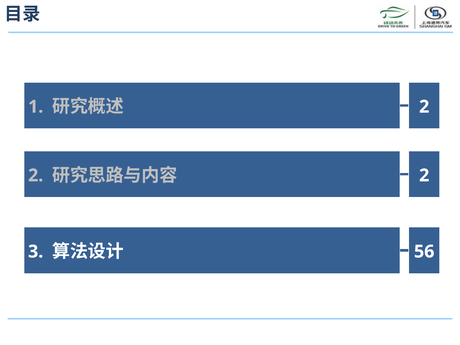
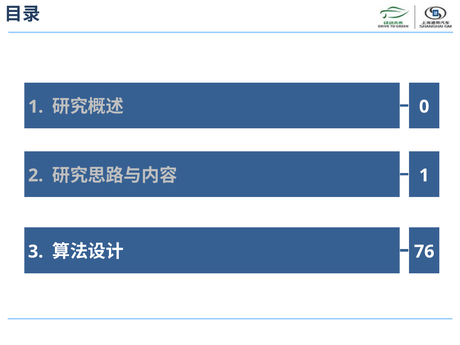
2 at (424, 107): 2 -> 0
2 at (424, 175): 2 -> 1
56: 56 -> 76
